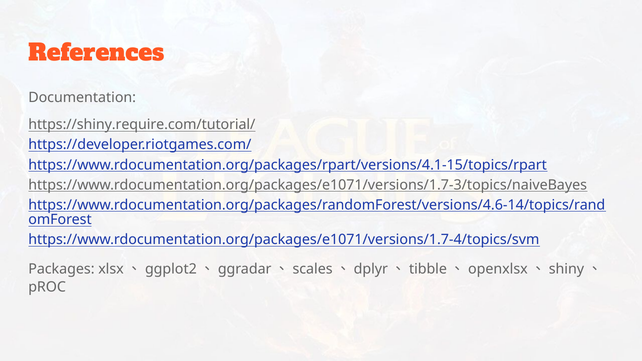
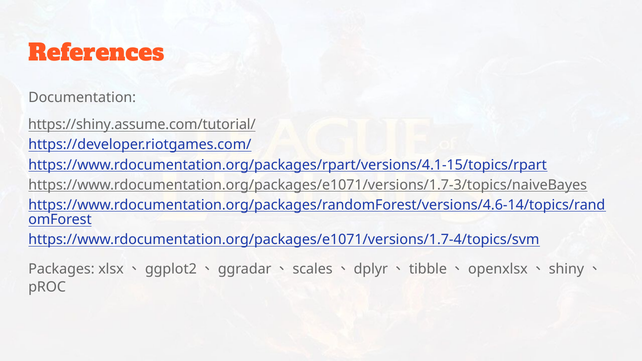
https://shiny.require.com/tutorial/: https://shiny.require.com/tutorial/ -> https://shiny.assume.com/tutorial/
